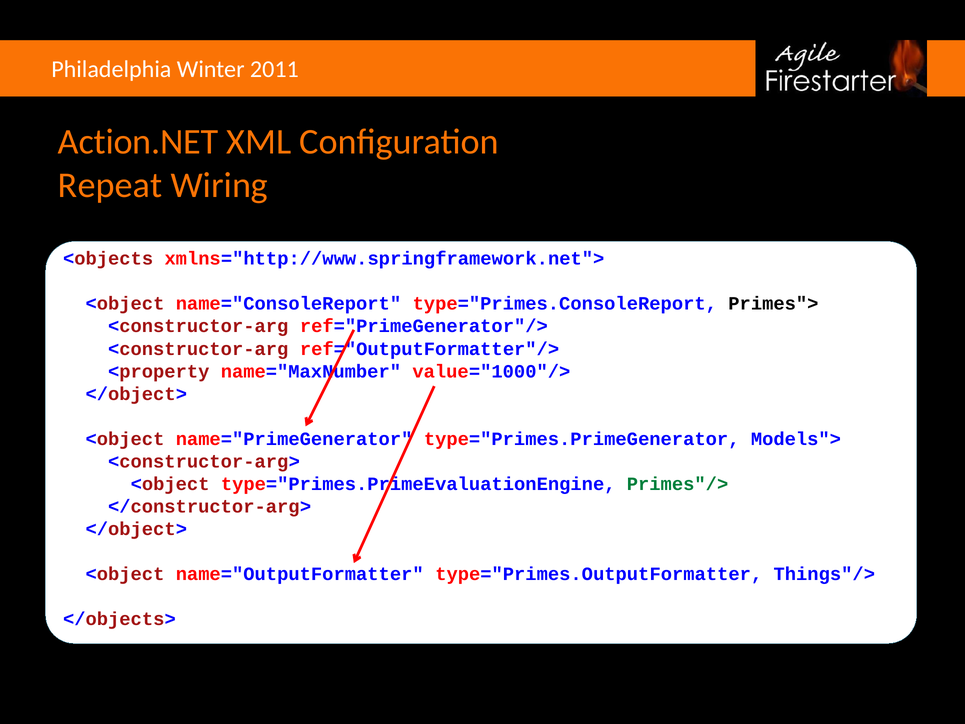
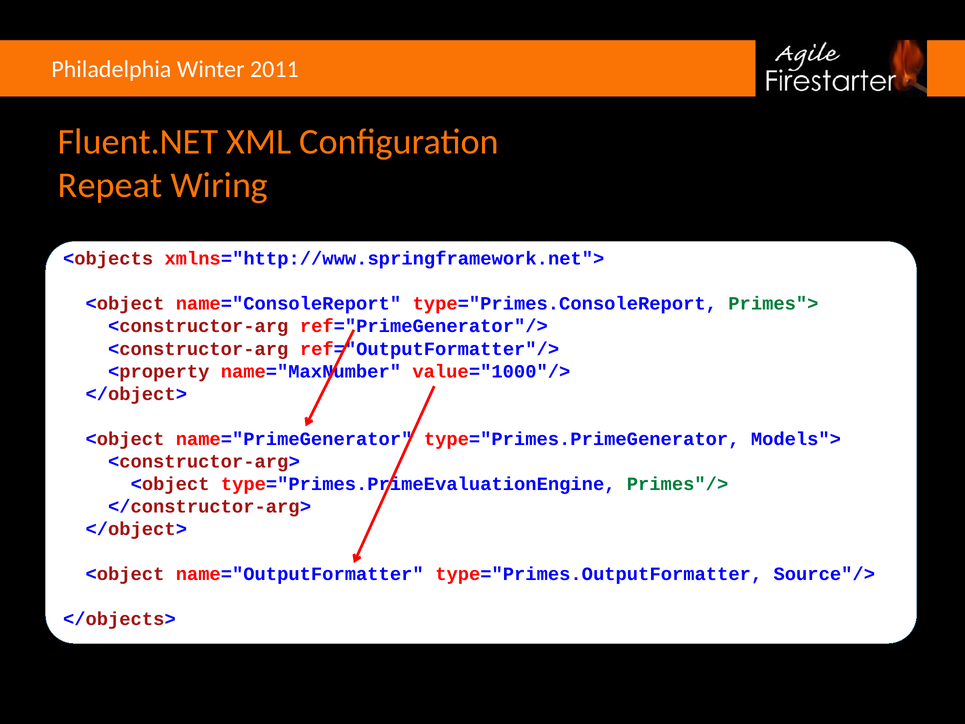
Action.NET: Action.NET -> Fluent.NET
Primes"> colour: black -> green
Things"/>: Things"/> -> Source"/>
